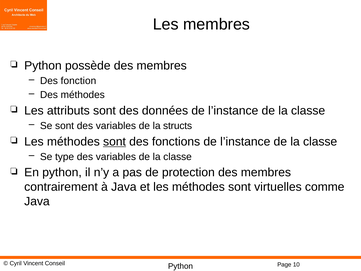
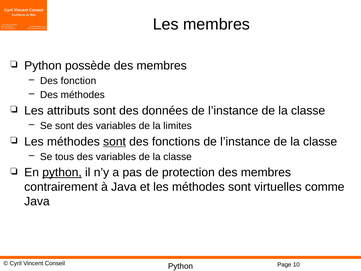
structs: structs -> limites
type: type -> tous
python at (62, 172) underline: none -> present
